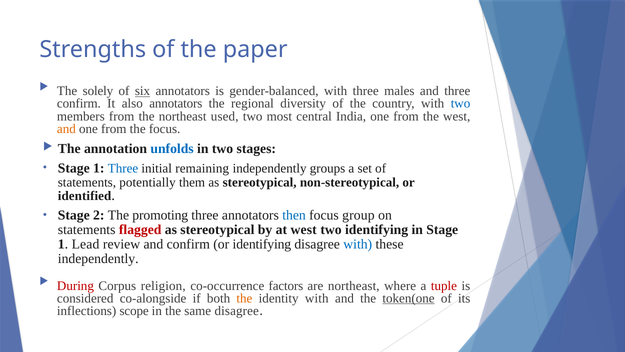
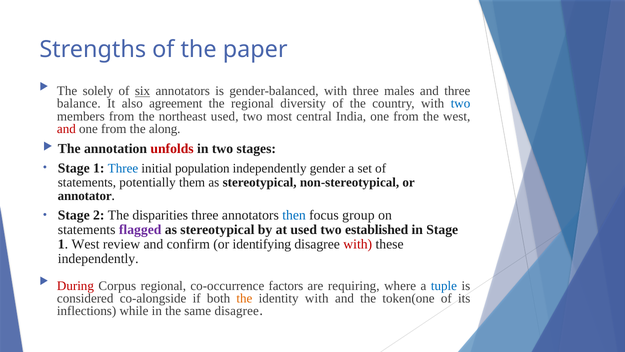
confirm at (79, 104): confirm -> balance
also annotators: annotators -> agreement
and at (66, 129) colour: orange -> red
the focus: focus -> along
unfolds colour: blue -> red
remaining: remaining -> population
groups: groups -> gender
identified: identified -> annotator
promoting: promoting -> disparities
flagged colour: red -> purple
at west: west -> used
two identifying: identifying -> established
Lead at (85, 244): Lead -> West
with at (358, 244) colour: blue -> red
Corpus religion: religion -> regional
are northeast: northeast -> requiring
tuple colour: red -> blue
token(one underline: present -> none
scope: scope -> while
